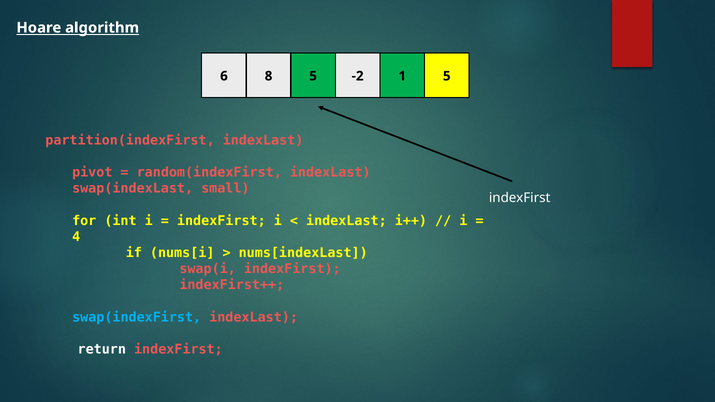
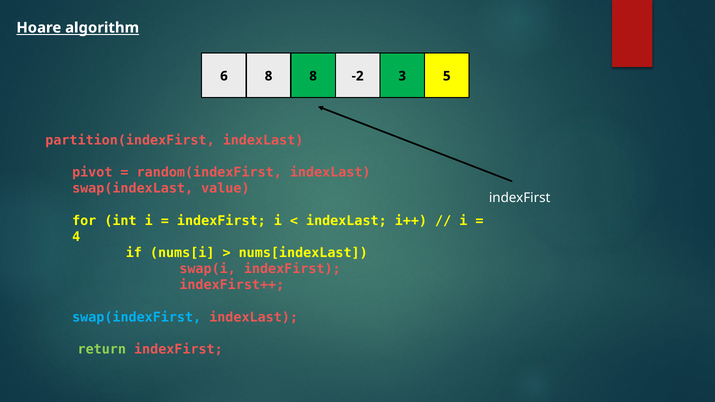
8 5: 5 -> 8
1: 1 -> 3
small: small -> value
return colour: white -> light green
